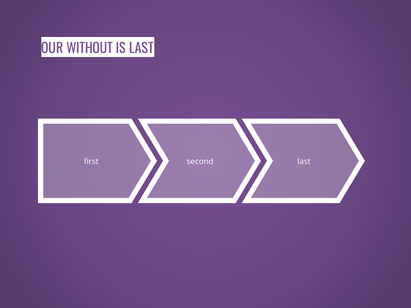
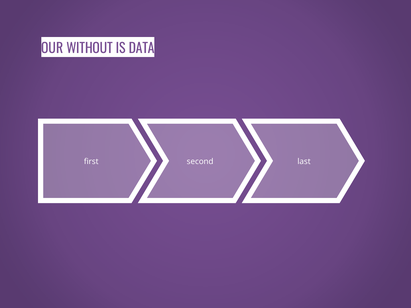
IS LAST: LAST -> DATA
